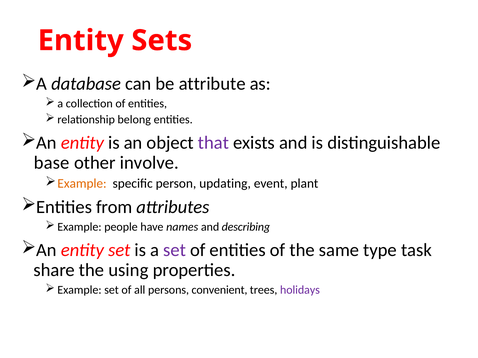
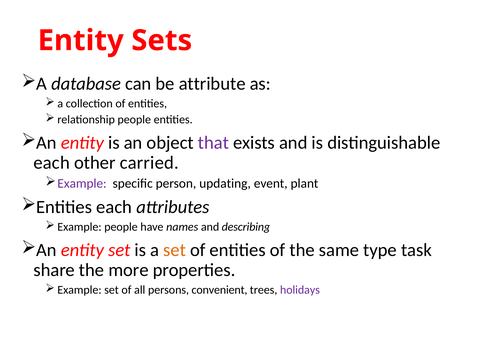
belong at (134, 120): belong -> people
base at (52, 163): base -> each
involve: involve -> carried
Example colour: orange -> purple
Entities from: from -> each
set at (175, 250) colour: purple -> orange
using: using -> more
